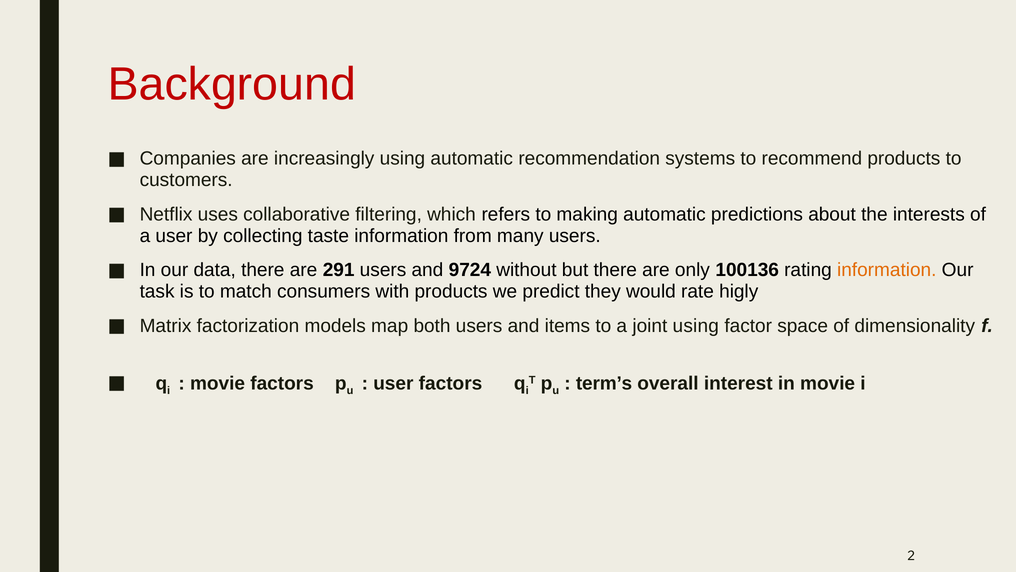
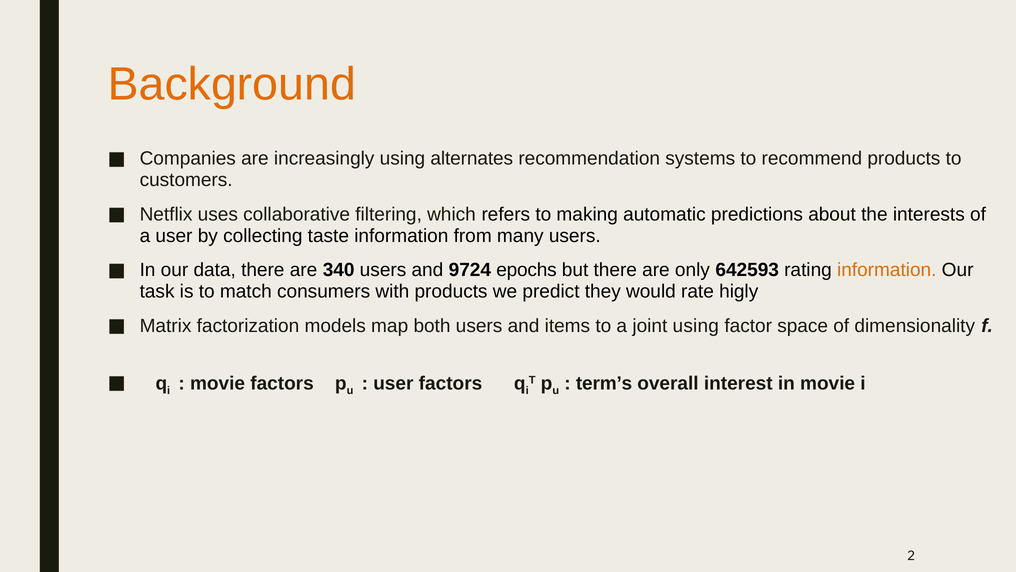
Background colour: red -> orange
using automatic: automatic -> alternates
291: 291 -> 340
without: without -> epochs
100136: 100136 -> 642593
